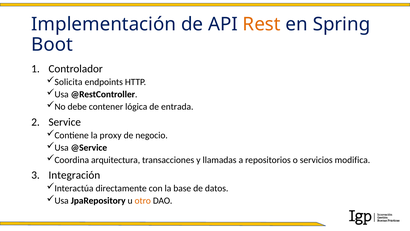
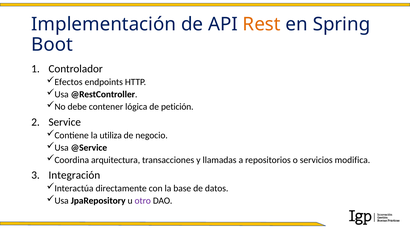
Solicita: Solicita -> Efectos
entrada: entrada -> petición
proxy: proxy -> utiliza
otro colour: orange -> purple
